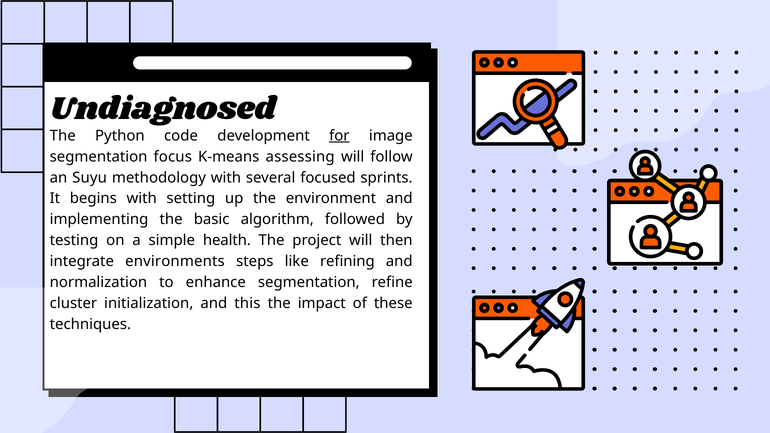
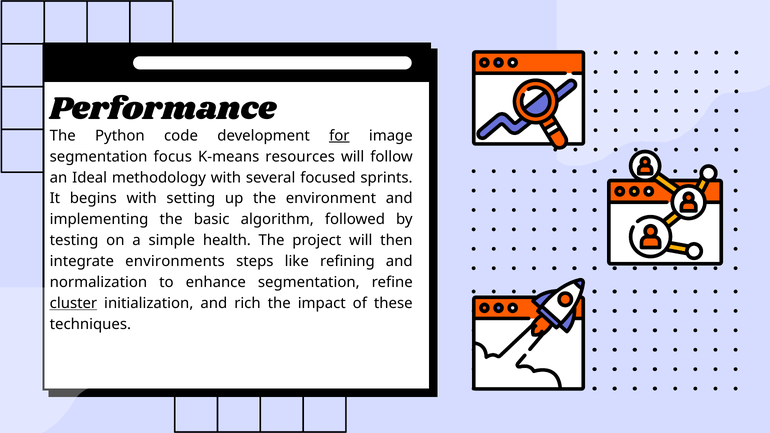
Undiagnosed: Undiagnosed -> Performance
assessing: assessing -> resources
Suyu: Suyu -> Ideal
cluster underline: none -> present
this: this -> rich
